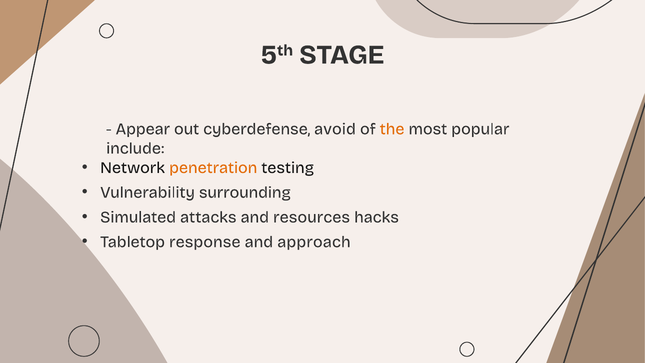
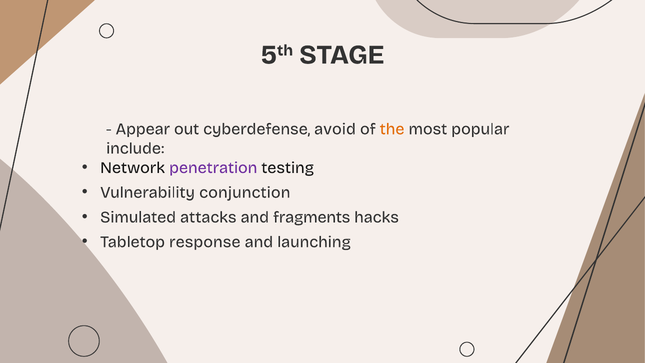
penetration colour: orange -> purple
surrounding: surrounding -> conjunction
resources: resources -> fragments
approach: approach -> launching
